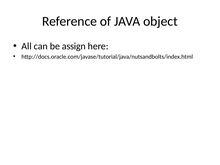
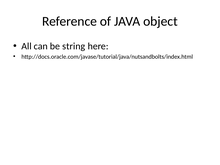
assign: assign -> string
